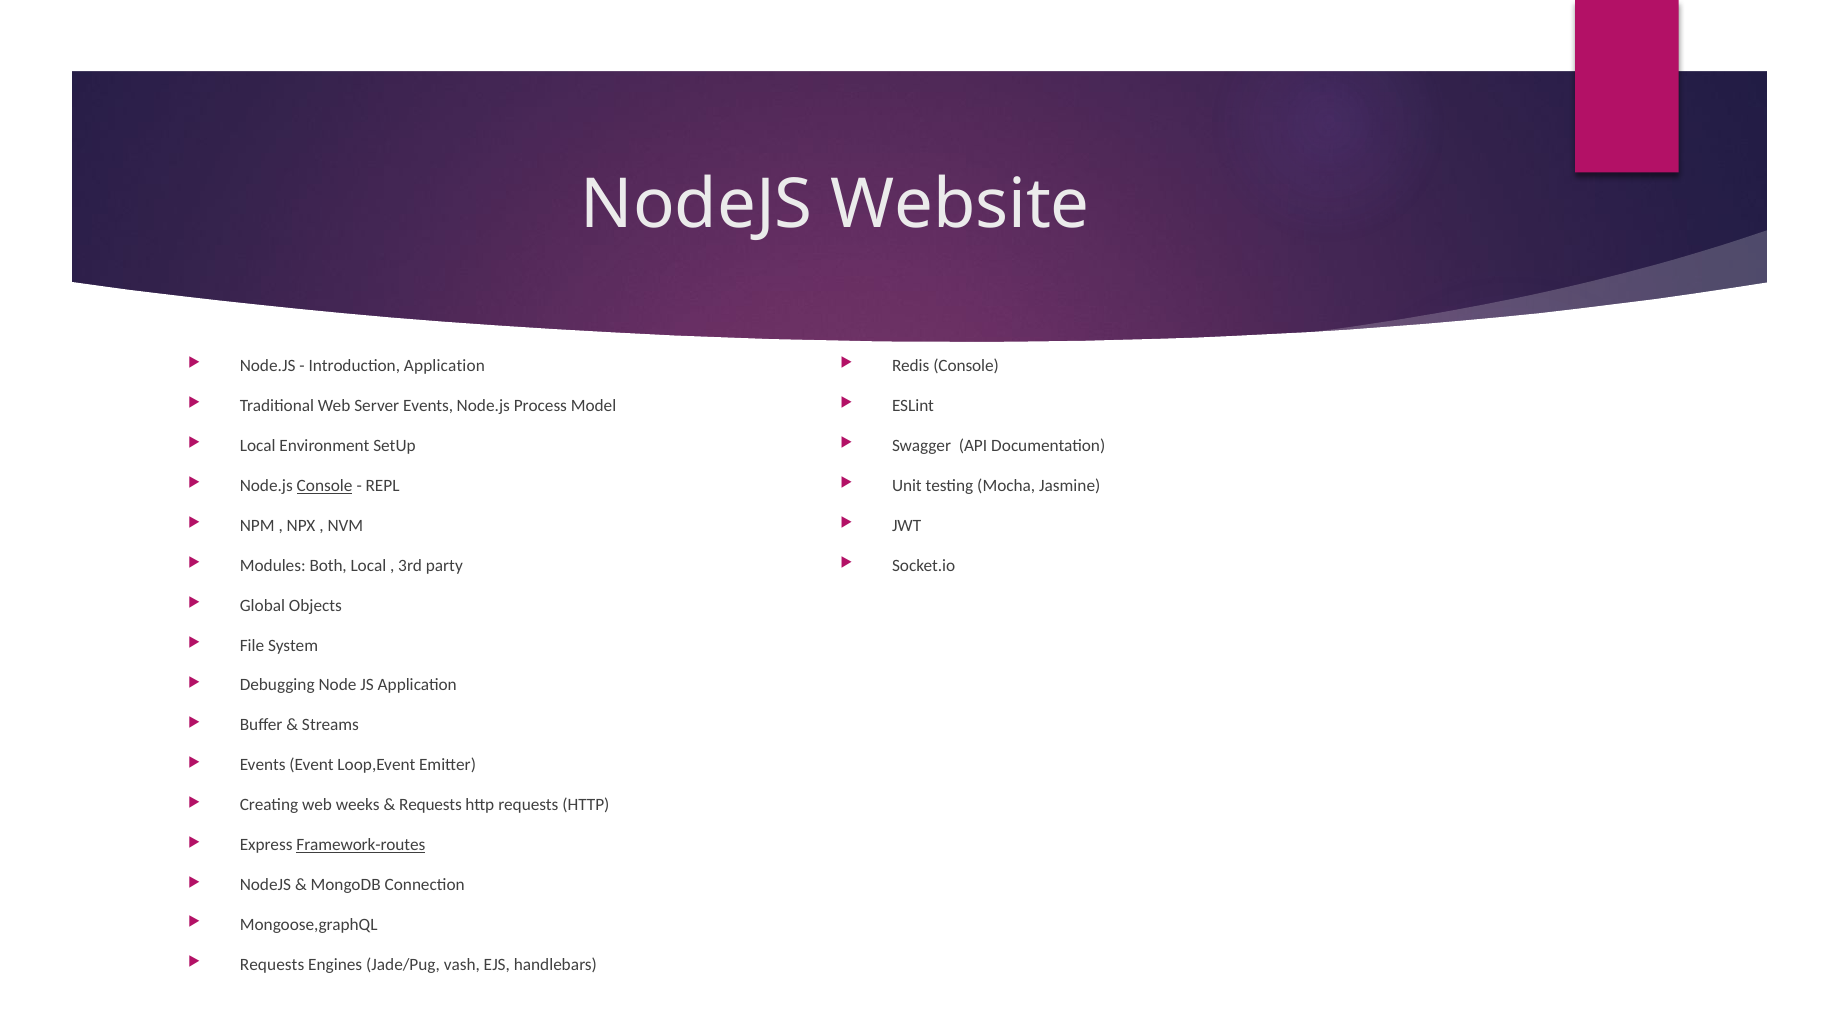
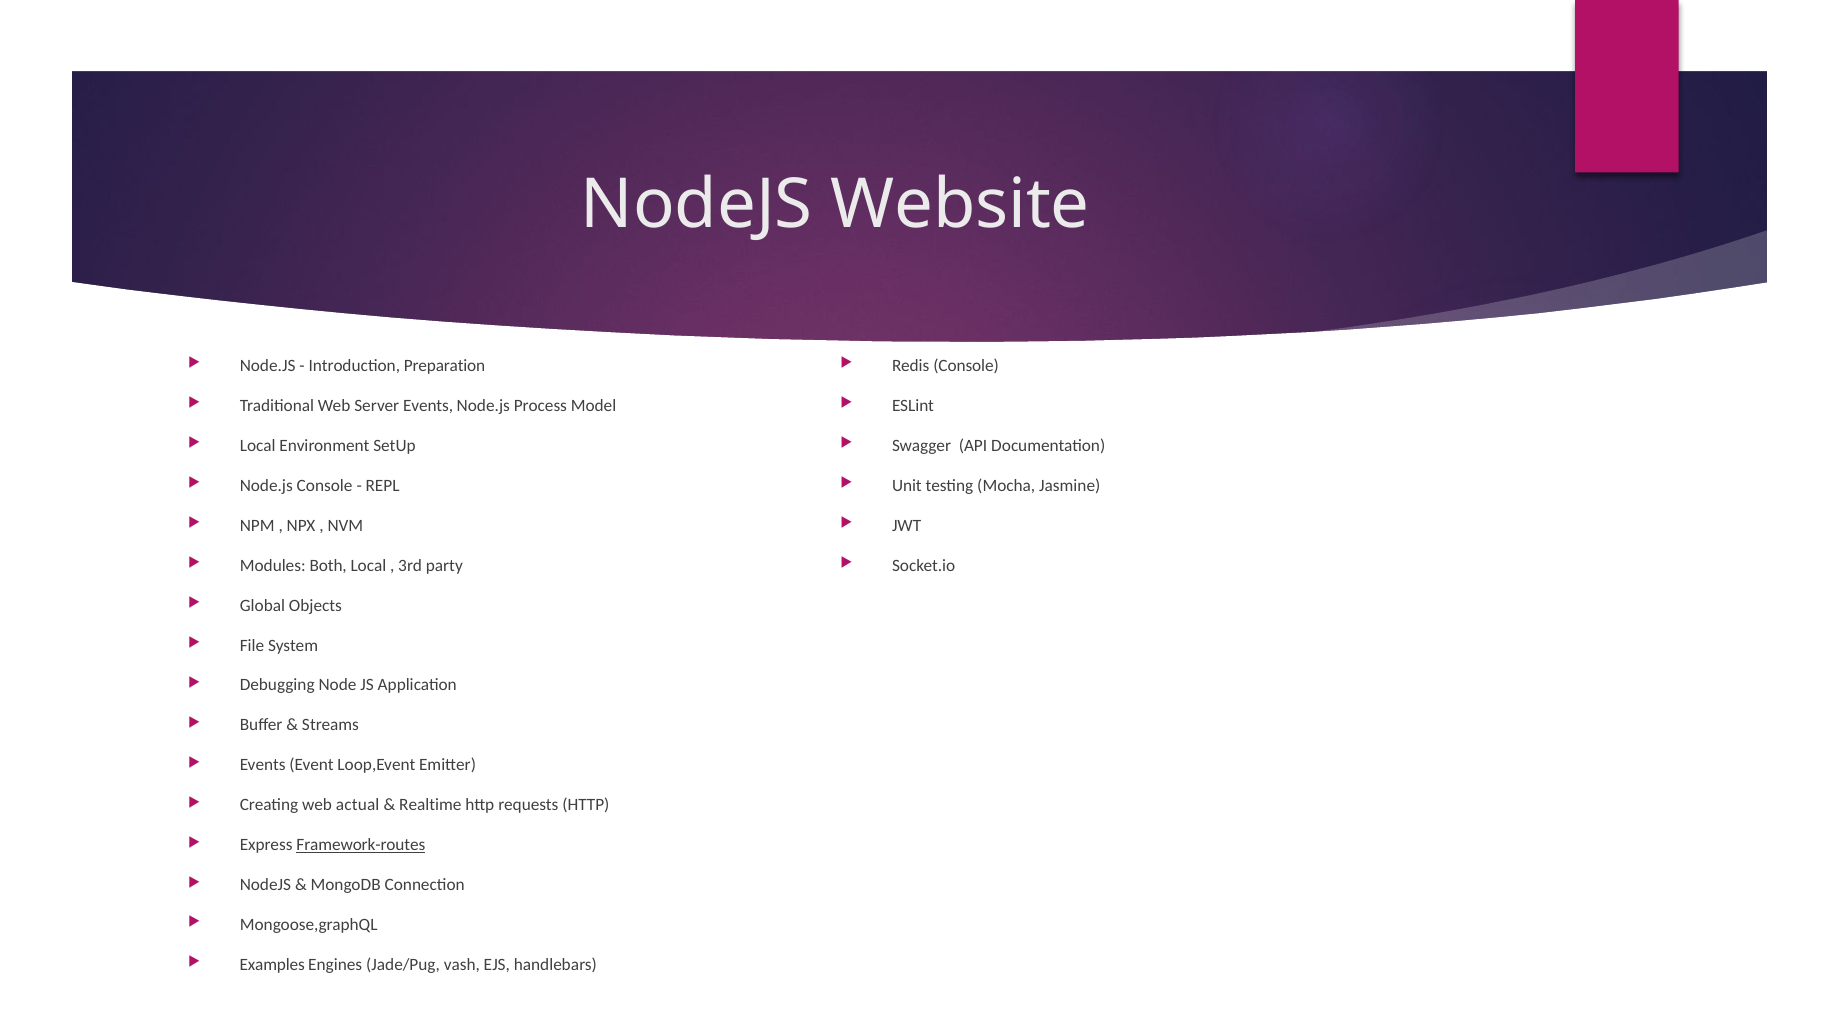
Introduction Application: Application -> Preparation
Console at (325, 486) underline: present -> none
weeks: weeks -> actual
Requests at (430, 805): Requests -> Realtime
Requests at (272, 965): Requests -> Examples
